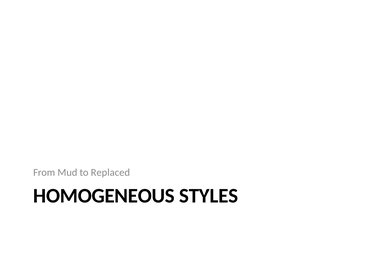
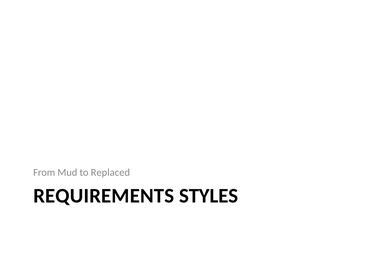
HOMOGENEOUS: HOMOGENEOUS -> REQUIREMENTS
